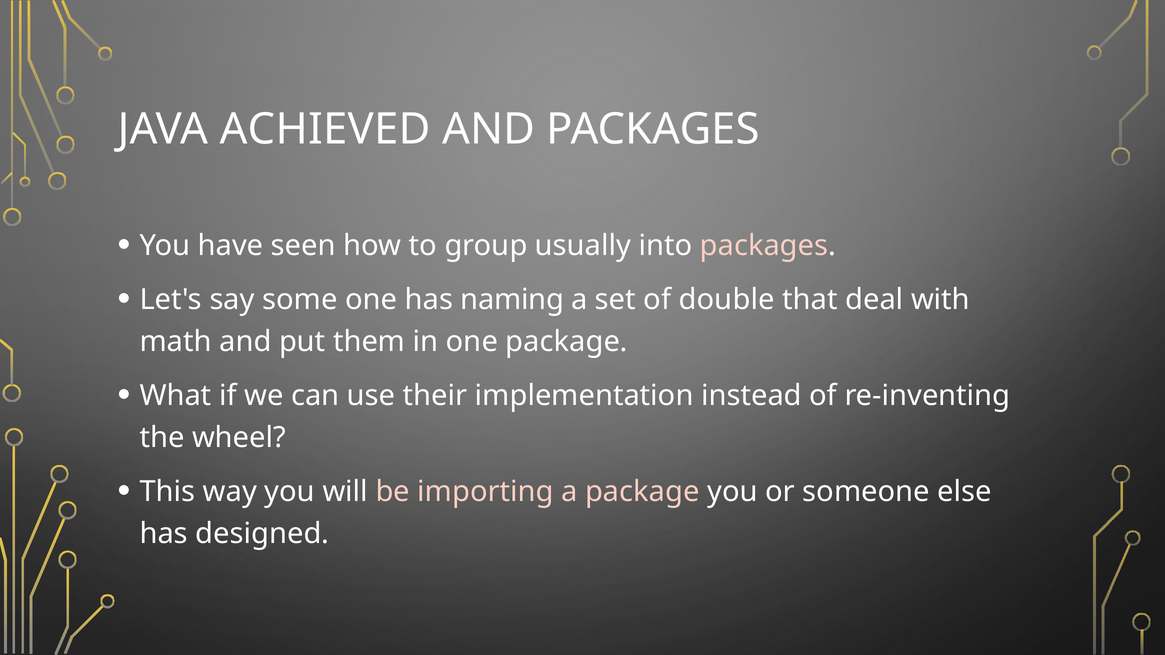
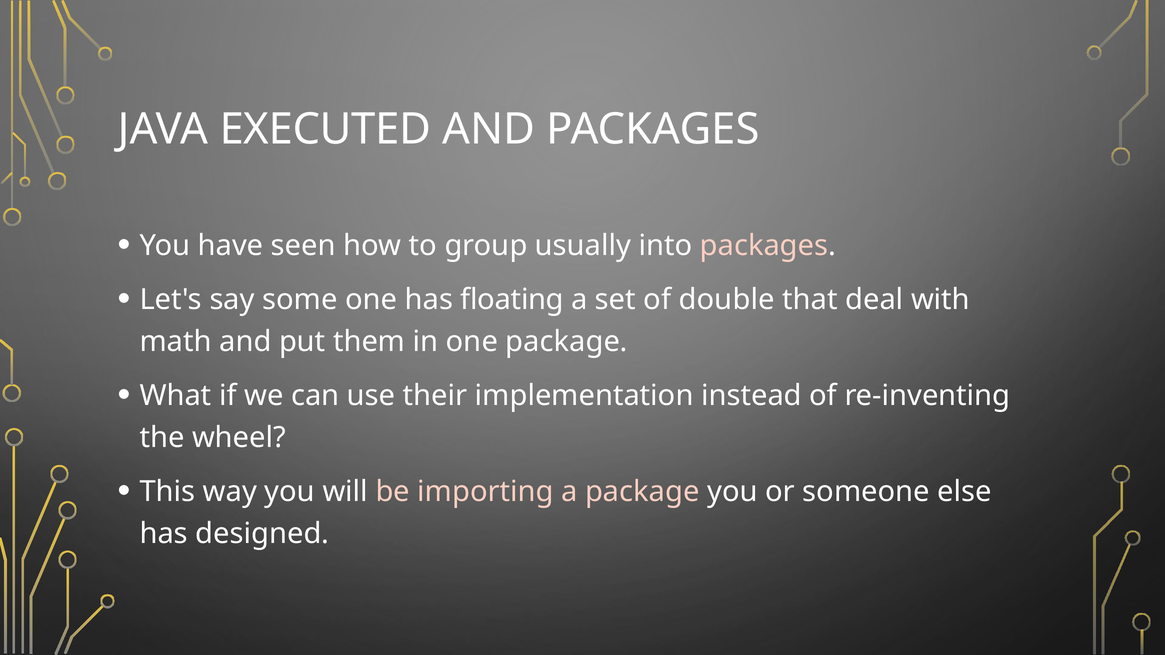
ACHIEVED: ACHIEVED -> EXECUTED
naming: naming -> floating
